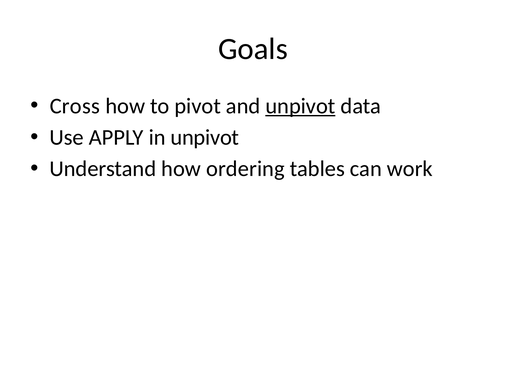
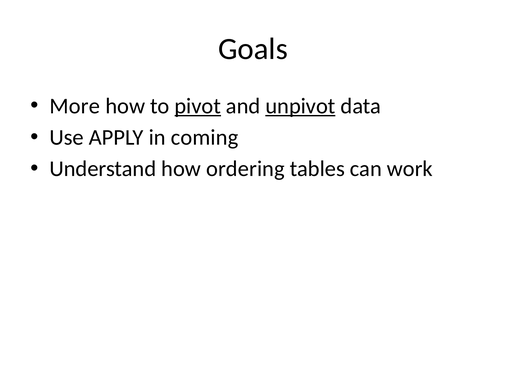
Cross: Cross -> More
pivot underline: none -> present
in unpivot: unpivot -> coming
